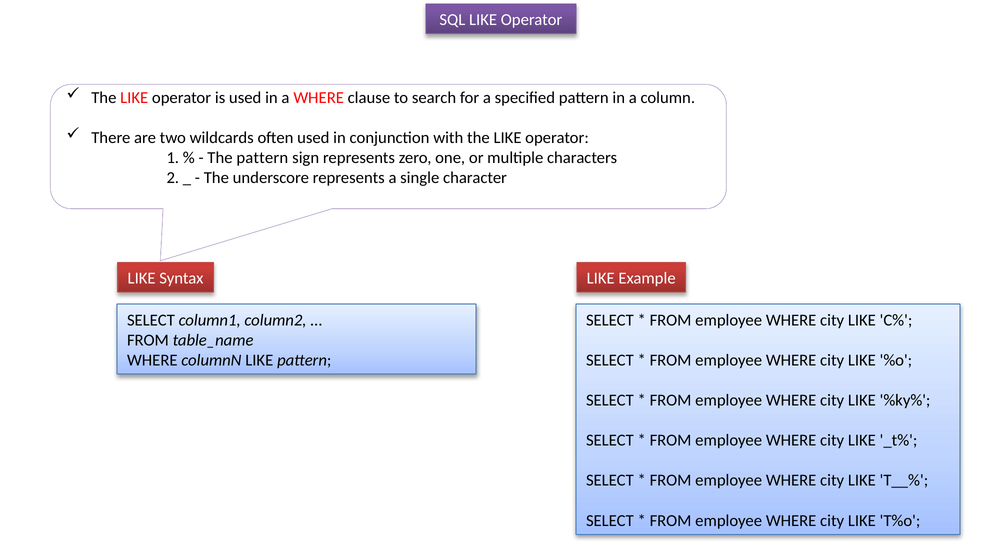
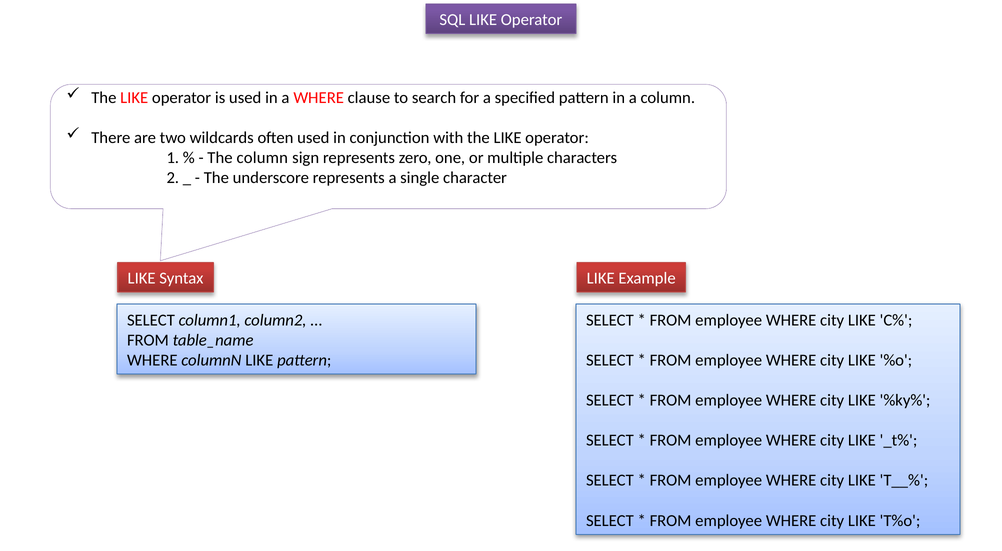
The pattern: pattern -> column
